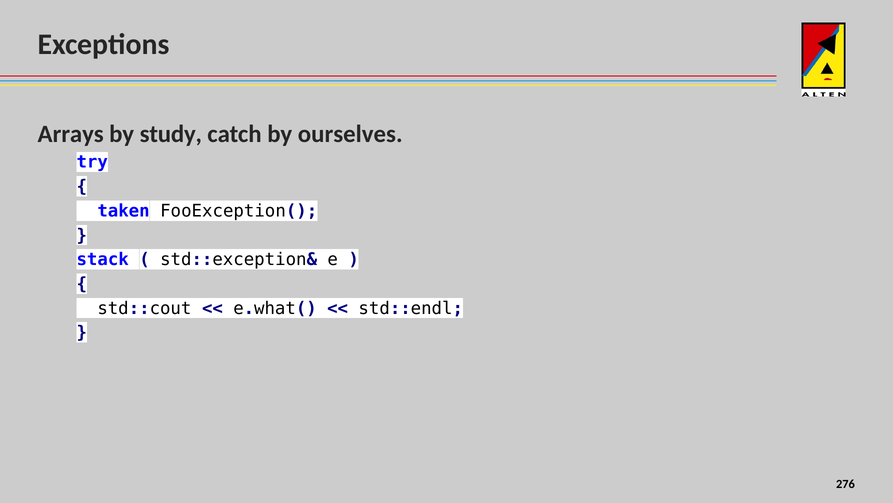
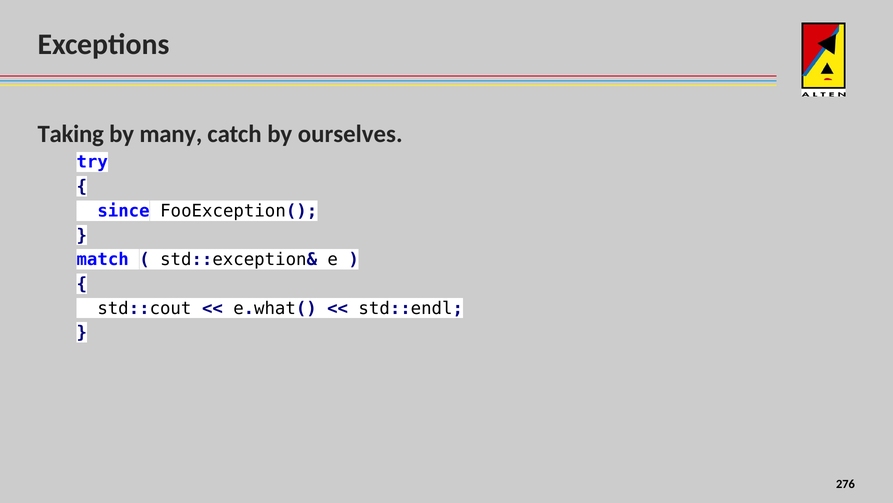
Arrays: Arrays -> Taking
study: study -> many
taken: taken -> since
stack: stack -> match
